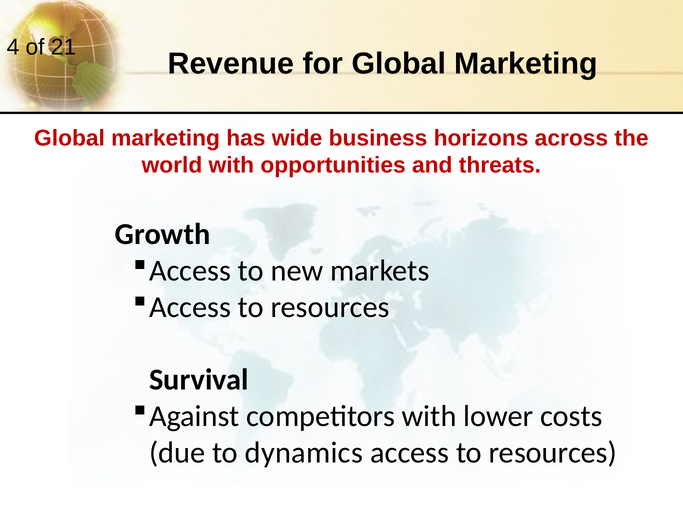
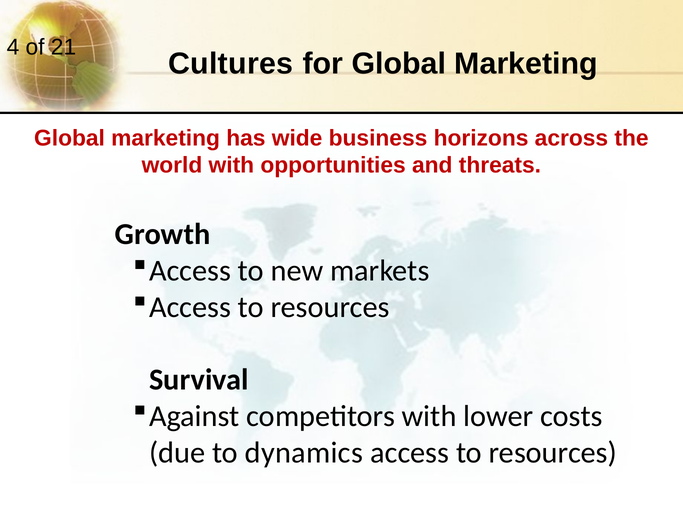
Revenue: Revenue -> Cultures
